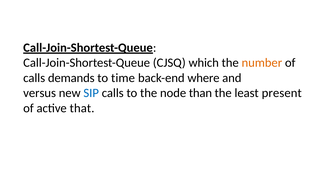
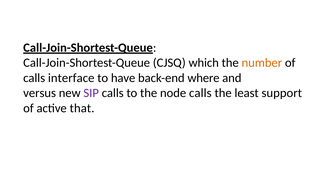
demands: demands -> interface
time: time -> have
SIP colour: blue -> purple
node than: than -> calls
present: present -> support
